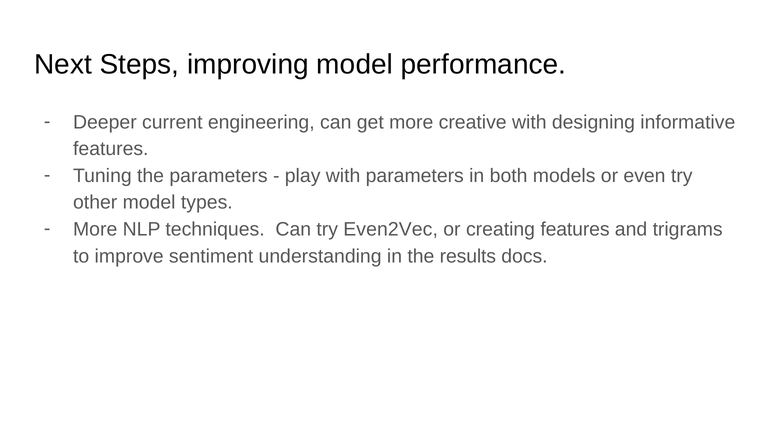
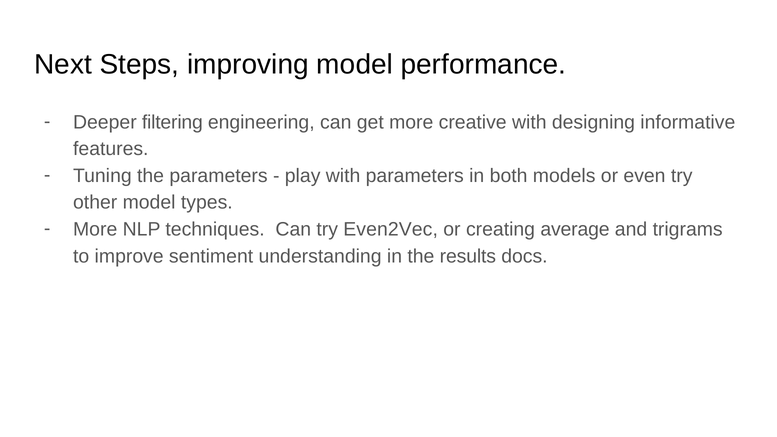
current: current -> filtering
creating features: features -> average
